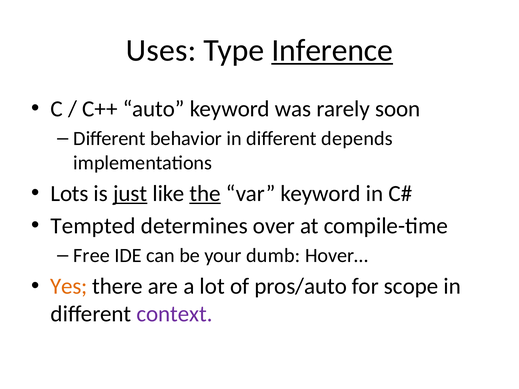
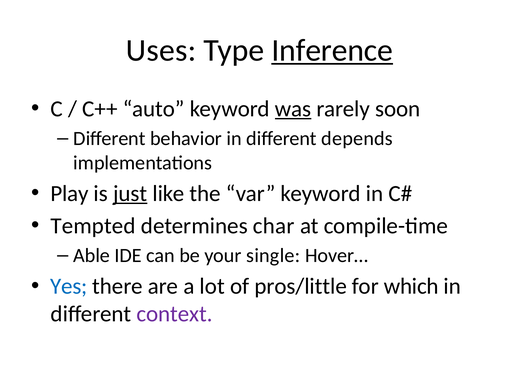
was underline: none -> present
Lots: Lots -> Play
the underline: present -> none
over: over -> char
Free: Free -> Able
dumb: dumb -> single
Yes colour: orange -> blue
pros/auto: pros/auto -> pros/little
scope: scope -> which
